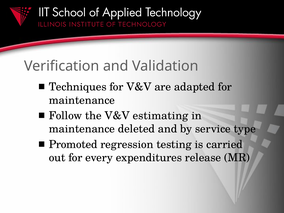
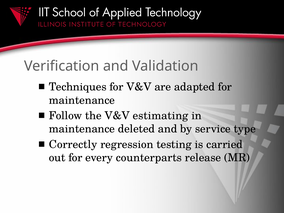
Promoted: Promoted -> Correctly
expenditures: expenditures -> counterparts
